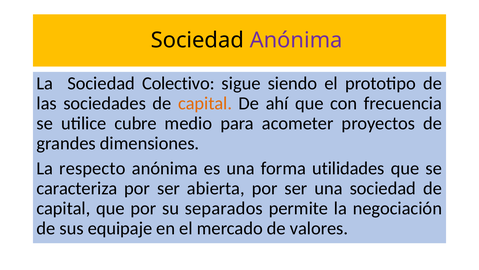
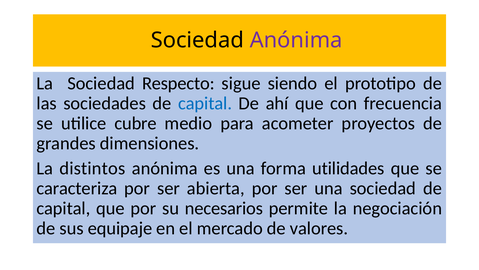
Colectivo: Colectivo -> Respecto
capital at (205, 103) colour: orange -> blue
respecto: respecto -> distintos
separados: separados -> necesarios
